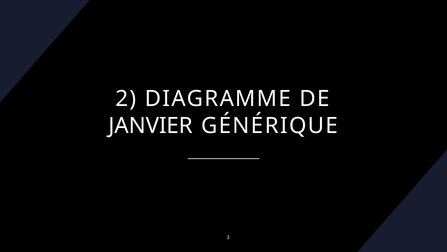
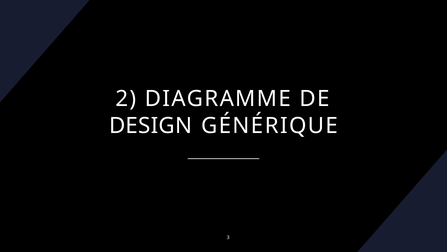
JANVIER: JANVIER -> DESIGN
